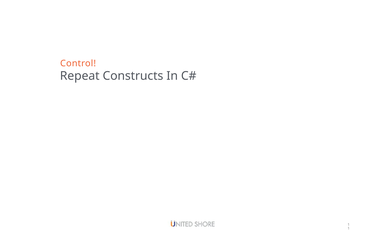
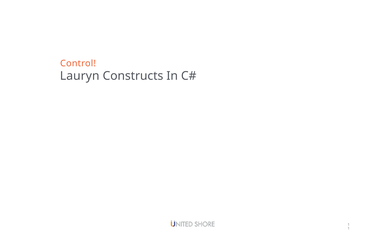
Repeat: Repeat -> Lauryn
